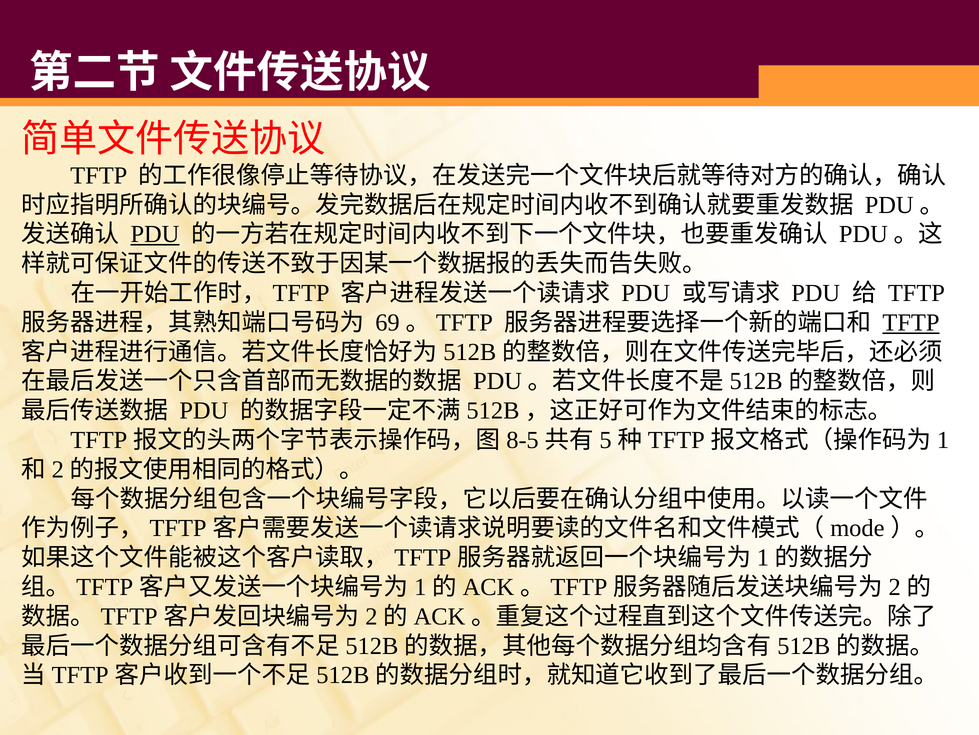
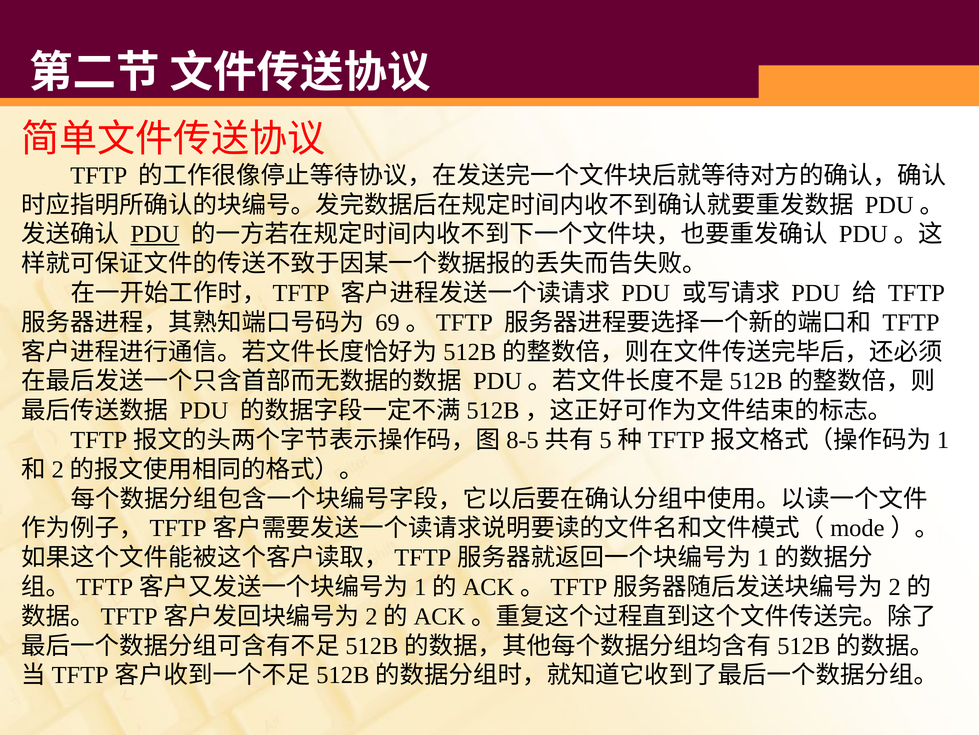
TFTP at (911, 322) underline: present -> none
